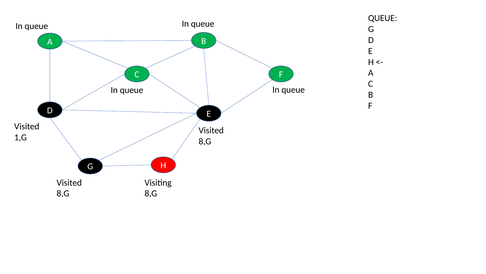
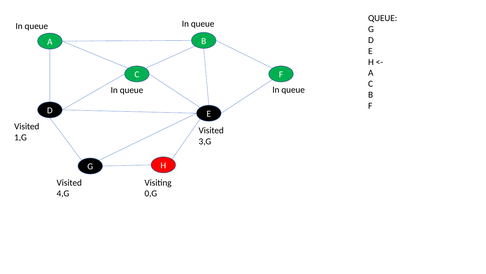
8,G at (205, 141): 8,G -> 3,G
8,G at (63, 193): 8,G -> 4,G
8,G at (151, 193): 8,G -> 0,G
